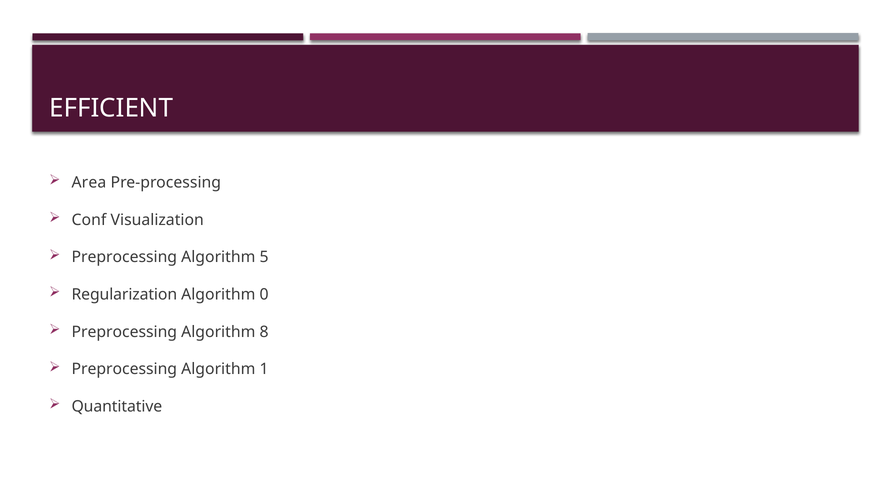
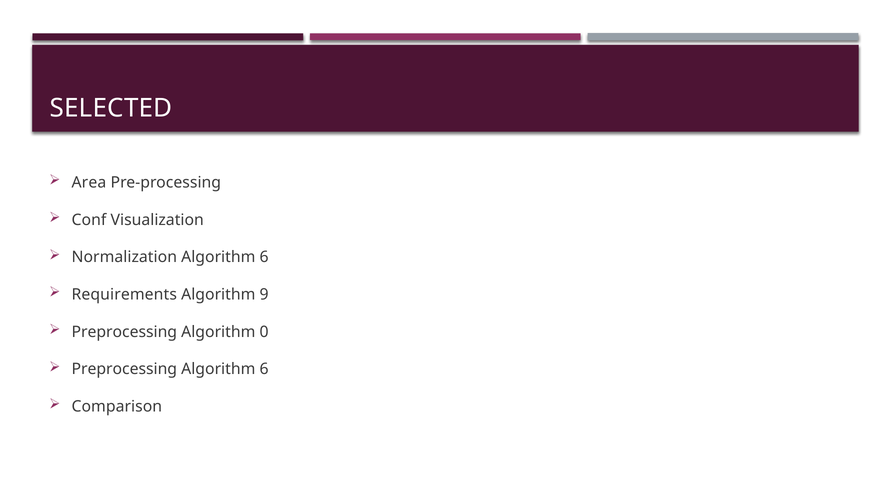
EFFICIENT: EFFICIENT -> SELECTED
Preprocessing at (124, 257): Preprocessing -> Normalization
5 at (264, 257): 5 -> 6
Regularization: Regularization -> Requirements
0: 0 -> 9
8: 8 -> 0
1 at (264, 369): 1 -> 6
Quantitative: Quantitative -> Comparison
